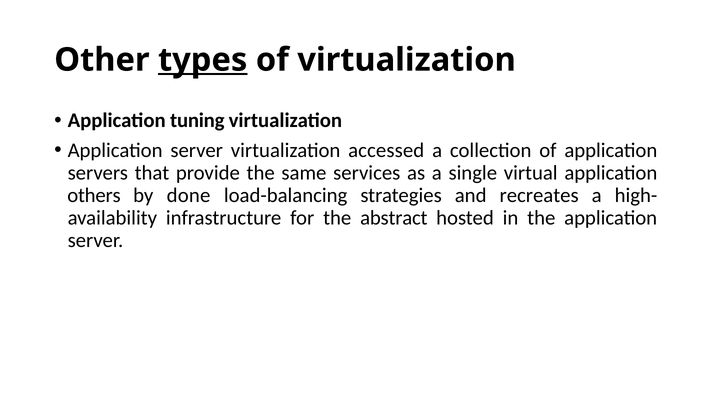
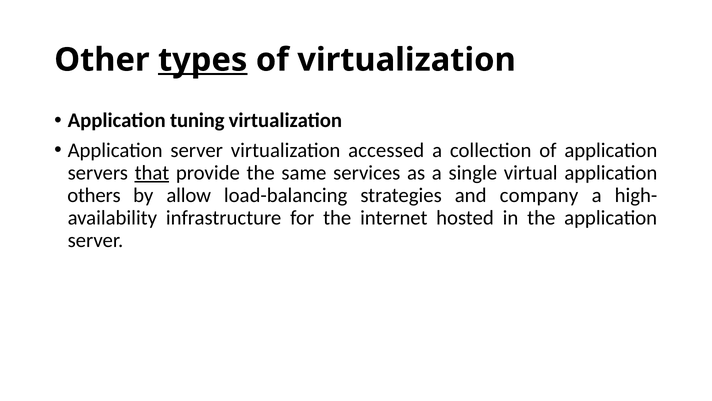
that underline: none -> present
done: done -> allow
recreates: recreates -> company
abstract: abstract -> internet
